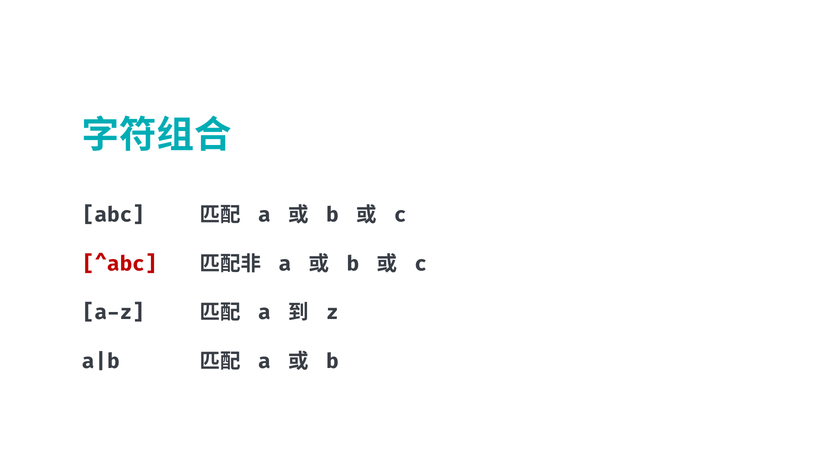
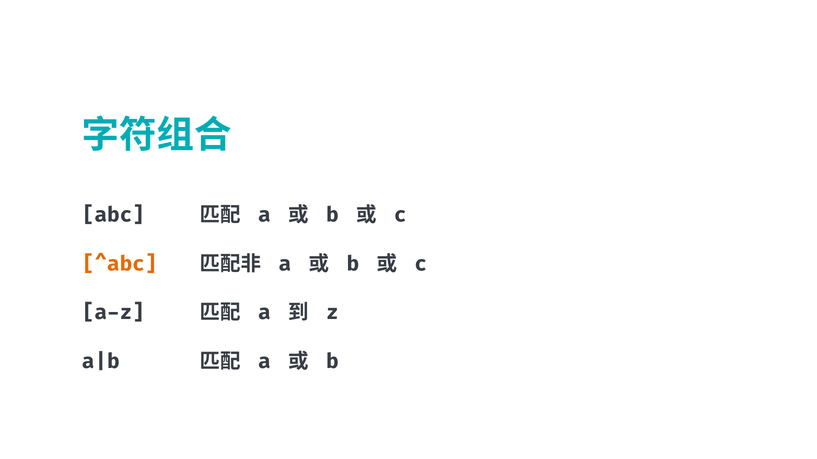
^abc colour: red -> orange
